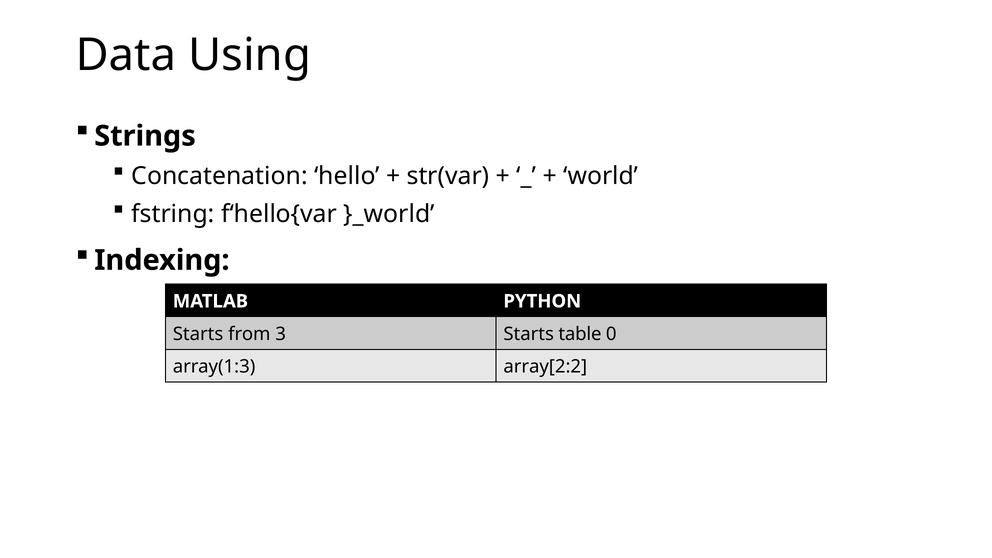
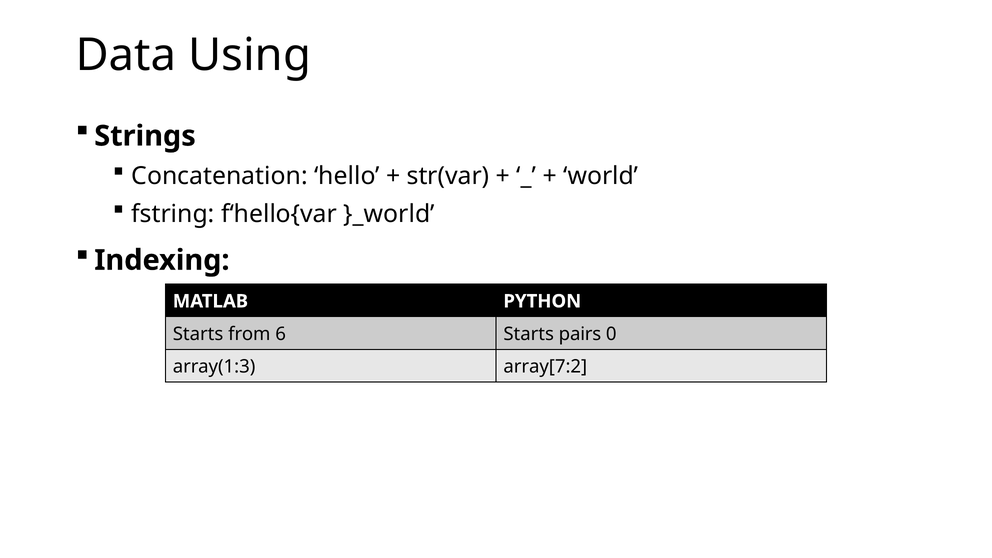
3: 3 -> 6
table: table -> pairs
array[2:2: array[2:2 -> array[7:2
